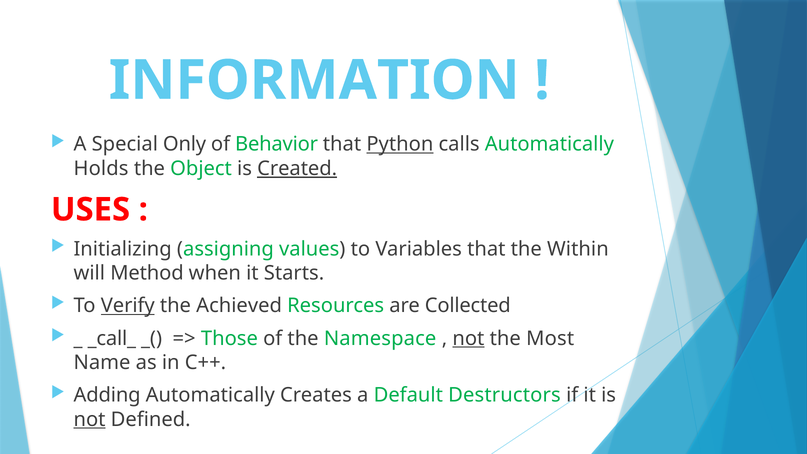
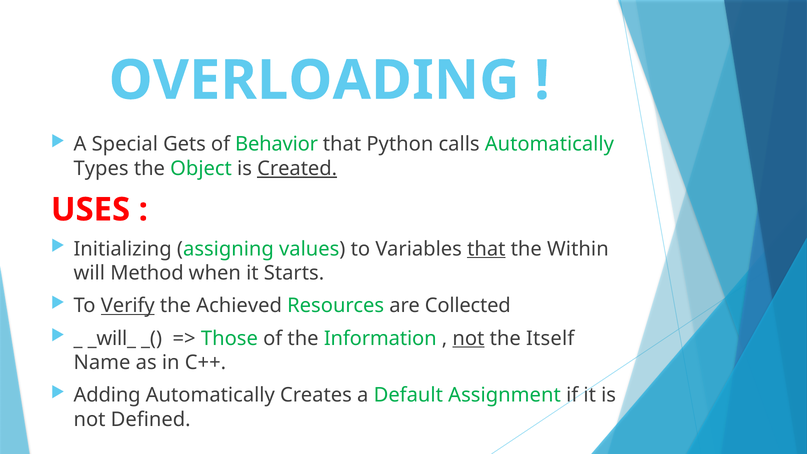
INFORMATION: INFORMATION -> OVERLOADING
Only: Only -> Gets
Python underline: present -> none
Holds: Holds -> Types
that at (486, 249) underline: none -> present
_call_: _call_ -> _will_
Namespace: Namespace -> Information
Most: Most -> Itself
Destructors: Destructors -> Assignment
not at (90, 419) underline: present -> none
